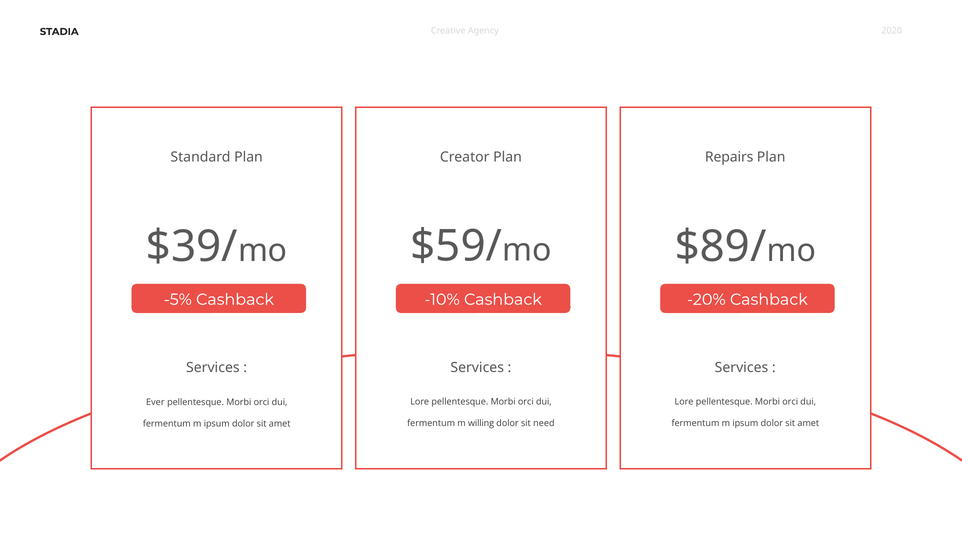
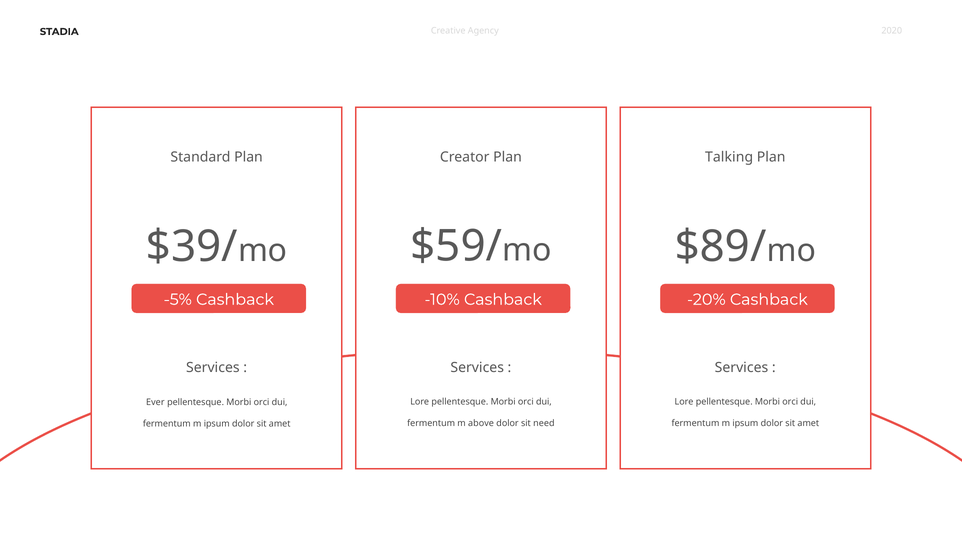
Repairs: Repairs -> Talking
willing: willing -> above
